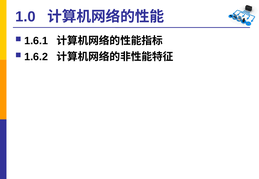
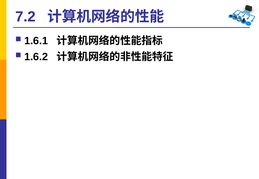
1.0: 1.0 -> 7.2
